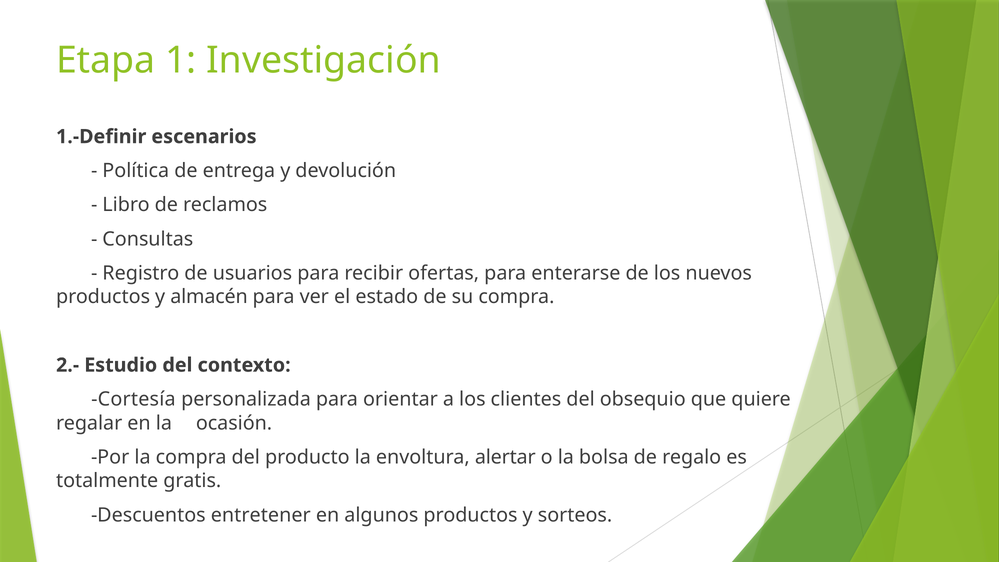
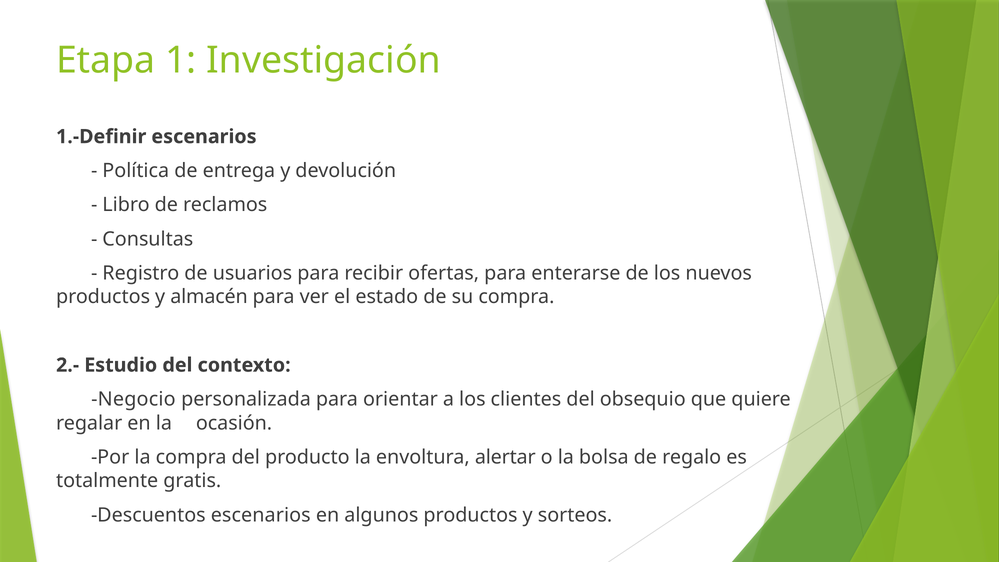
Cortesía: Cortesía -> Negocio
Descuentos entretener: entretener -> escenarios
